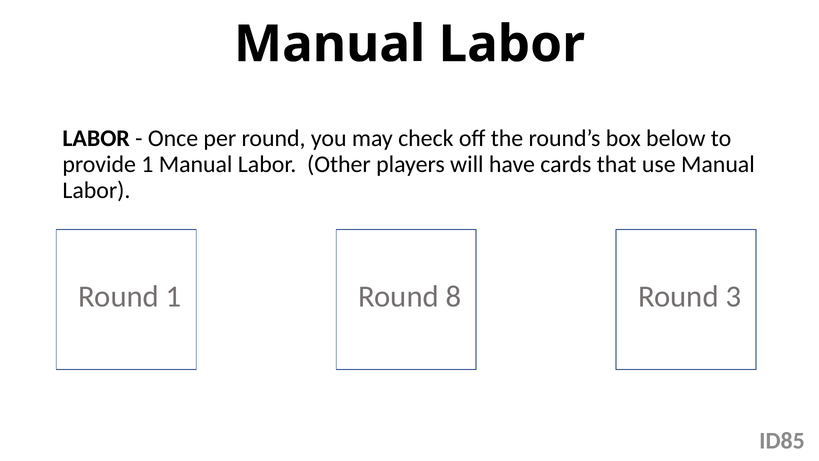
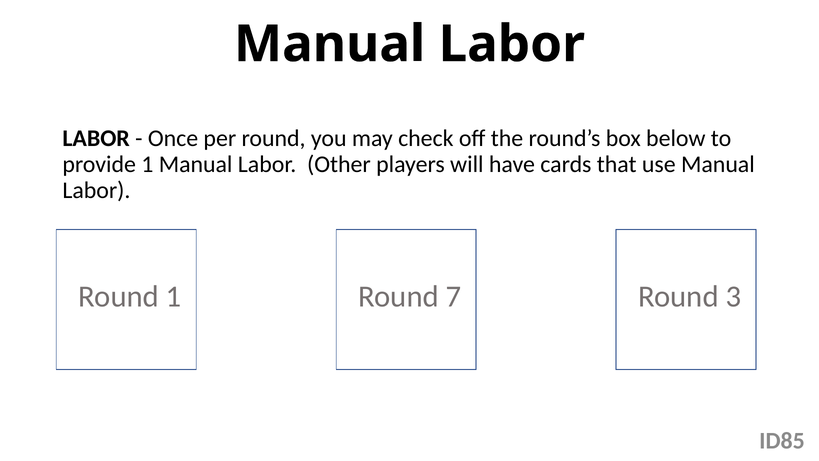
8: 8 -> 7
